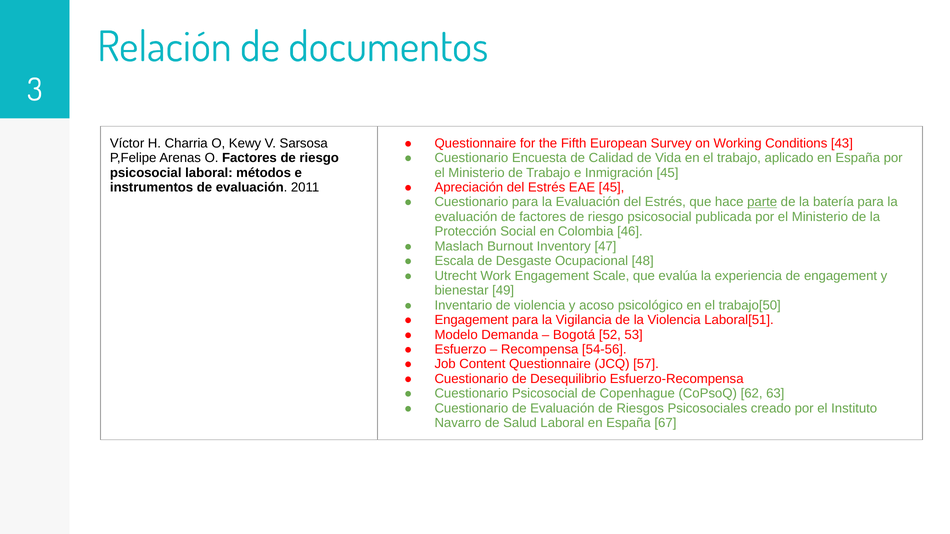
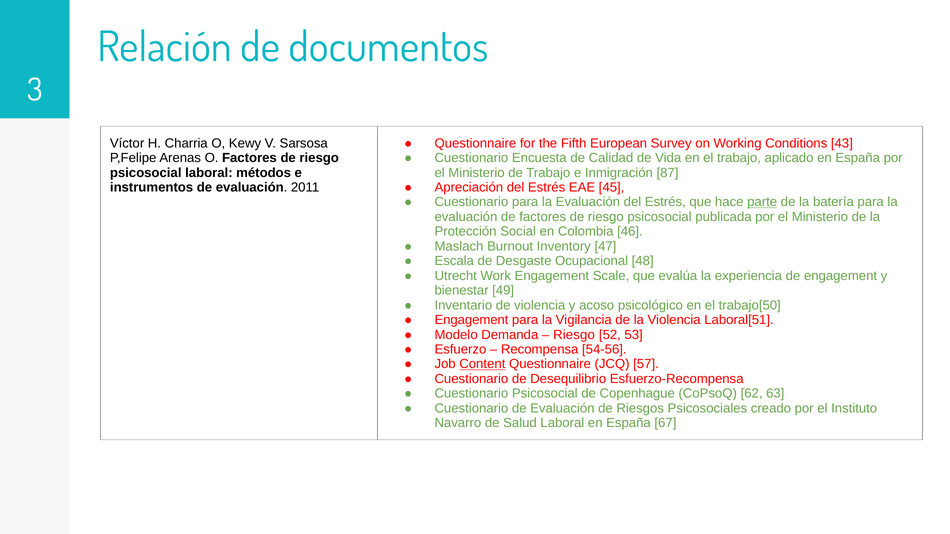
Inmigración 45: 45 -> 87
Bogotá at (574, 335): Bogotá -> Riesgo
Content underline: none -> present
